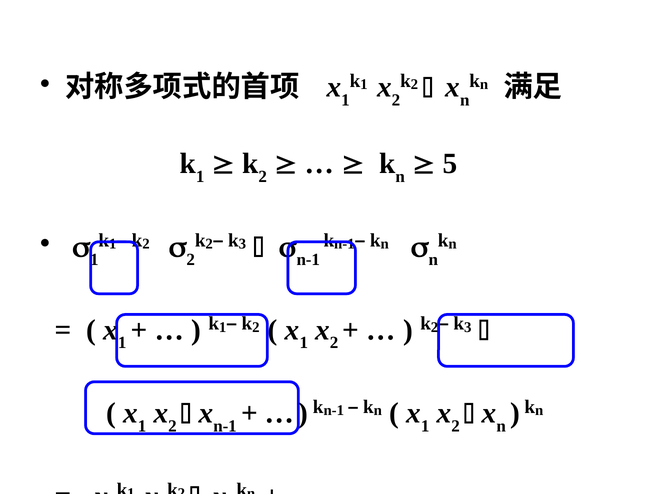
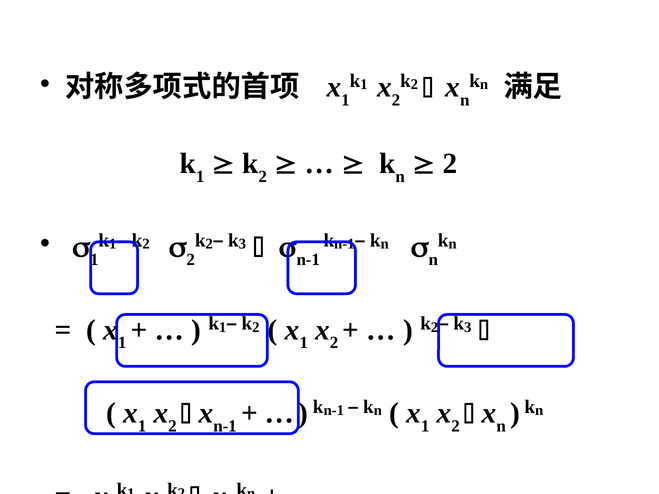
5 at (450, 164): 5 -> 2
